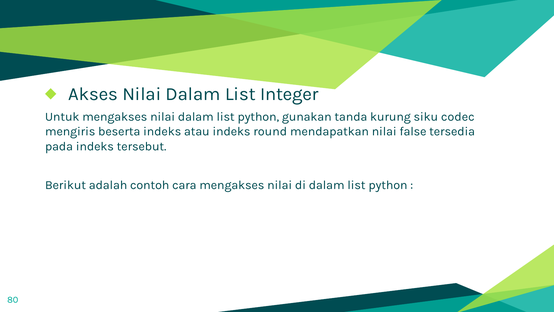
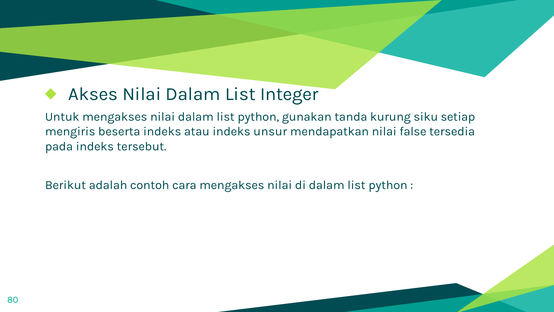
codec: codec -> setiap
round: round -> unsur
